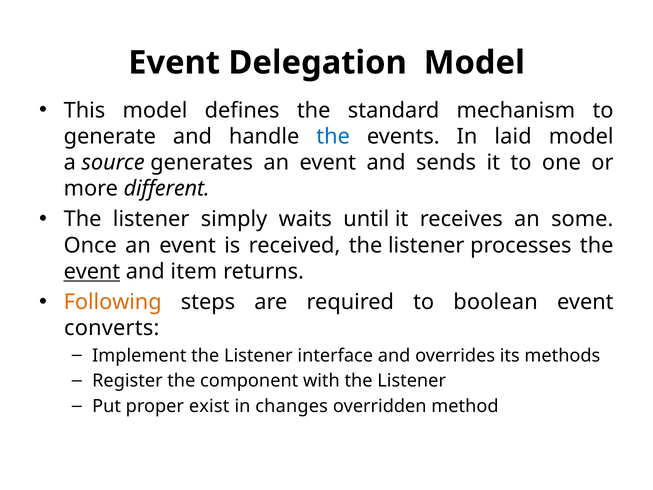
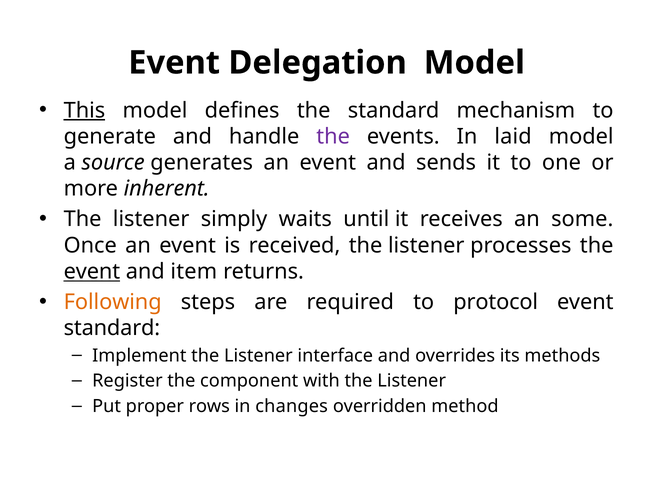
This underline: none -> present
the at (333, 136) colour: blue -> purple
different: different -> inherent
boolean: boolean -> protocol
converts at (112, 328): converts -> standard
exist: exist -> rows
